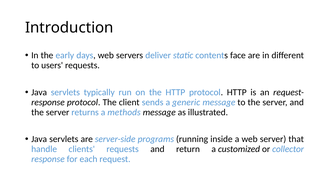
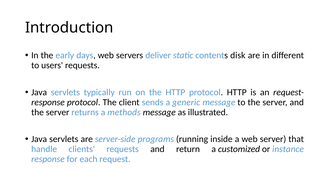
face: face -> disk
collector: collector -> instance
